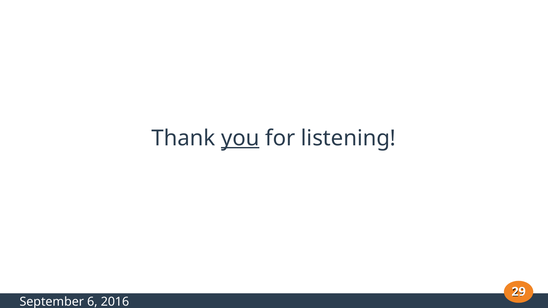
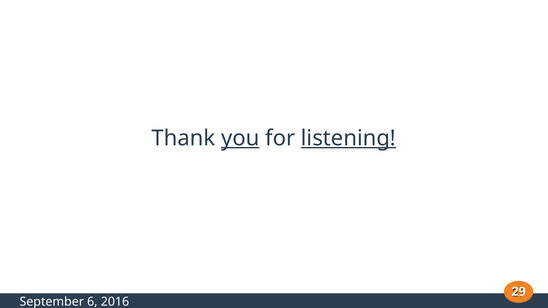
listening underline: none -> present
